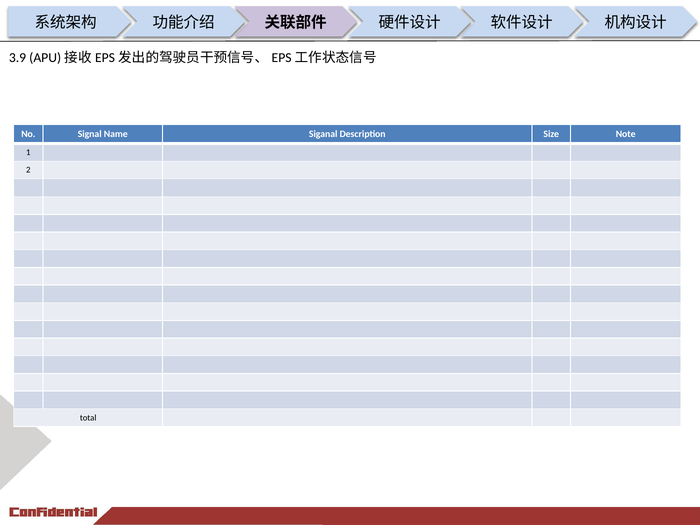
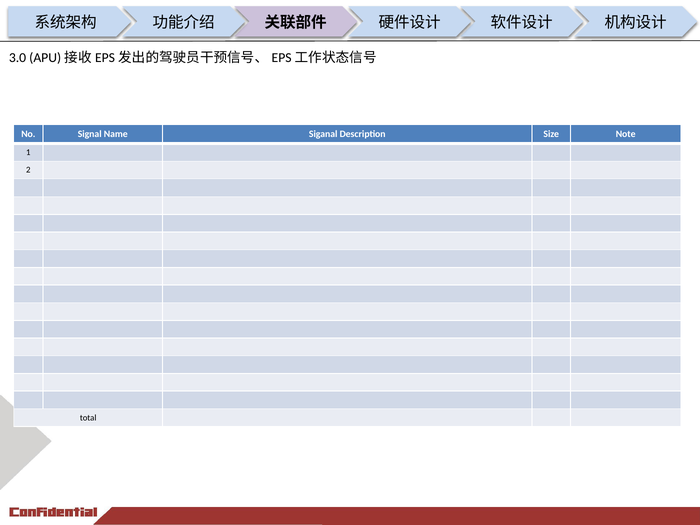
3.9: 3.9 -> 3.0
